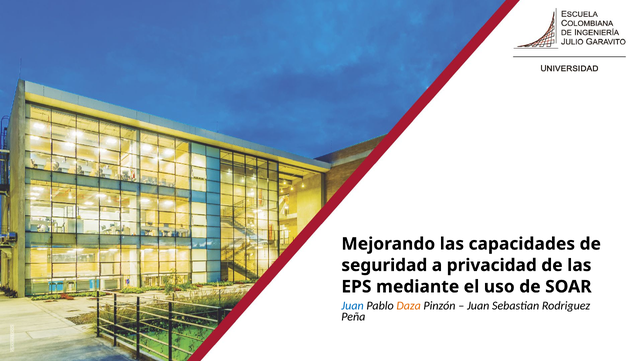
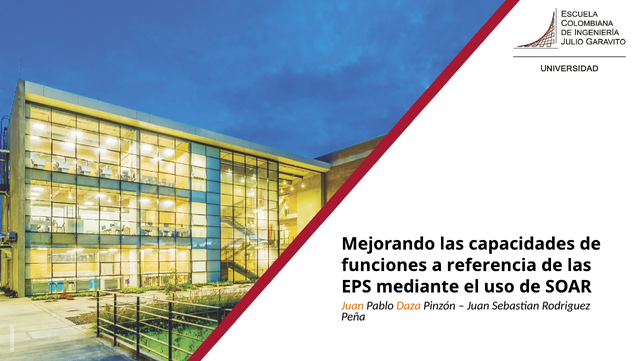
seguridad: seguridad -> funciones
privacidad: privacidad -> referencia
Juan at (353, 306) colour: blue -> orange
